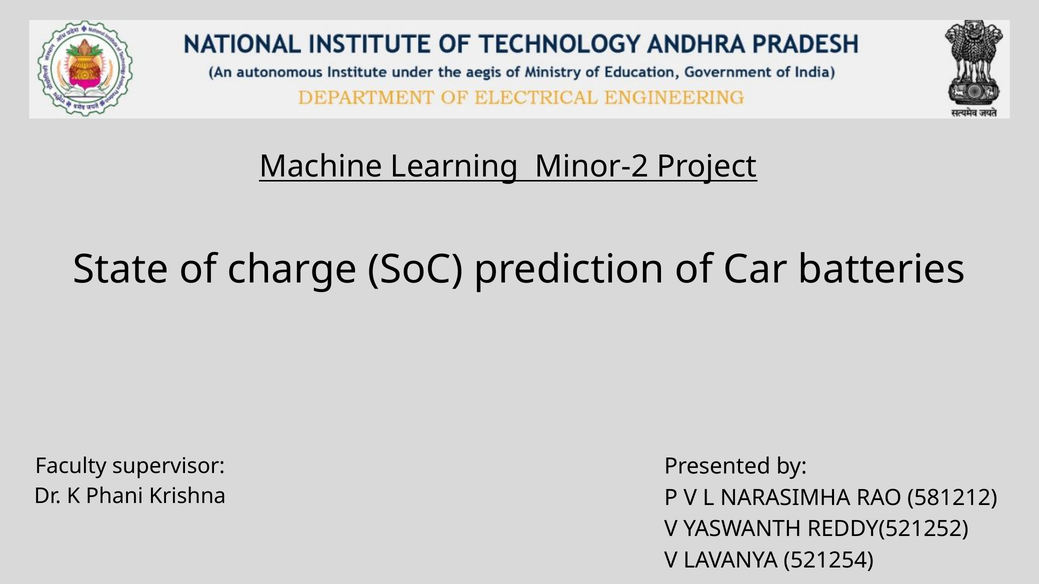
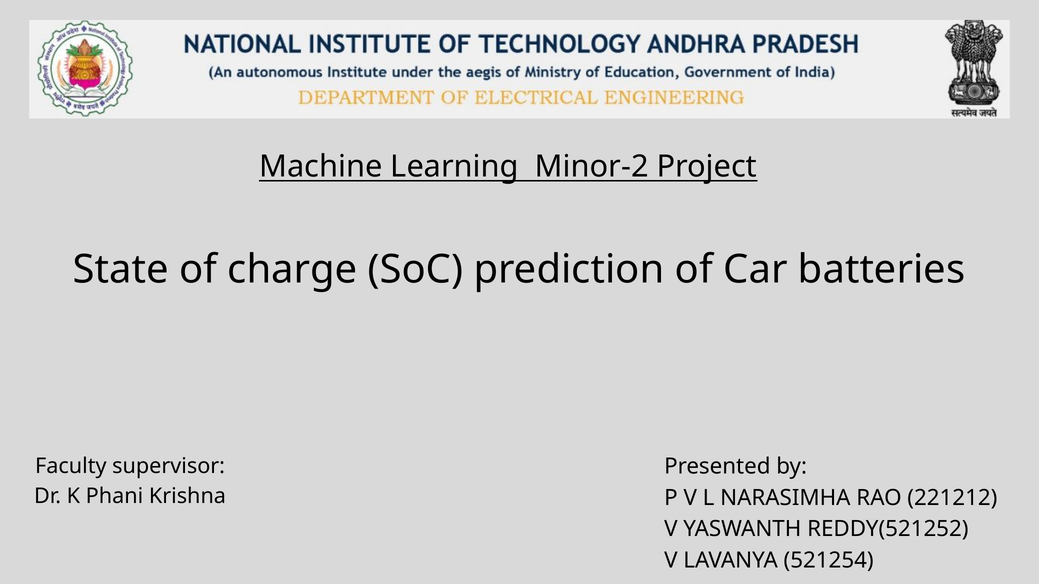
581212: 581212 -> 221212
